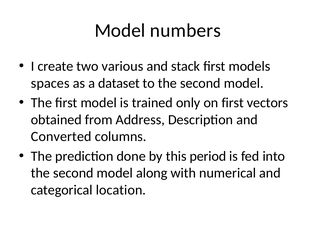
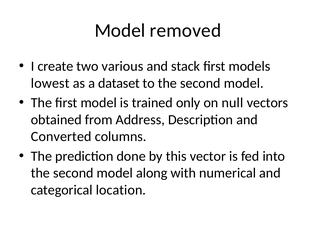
numbers: numbers -> removed
spaces: spaces -> lowest
on first: first -> null
period: period -> vector
